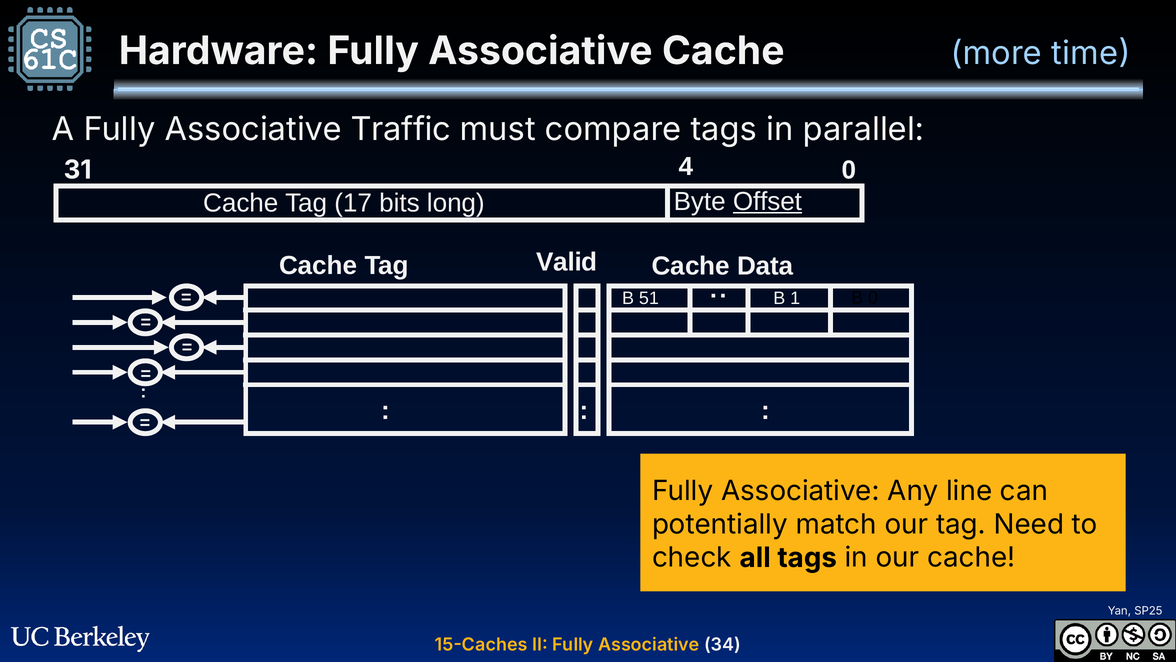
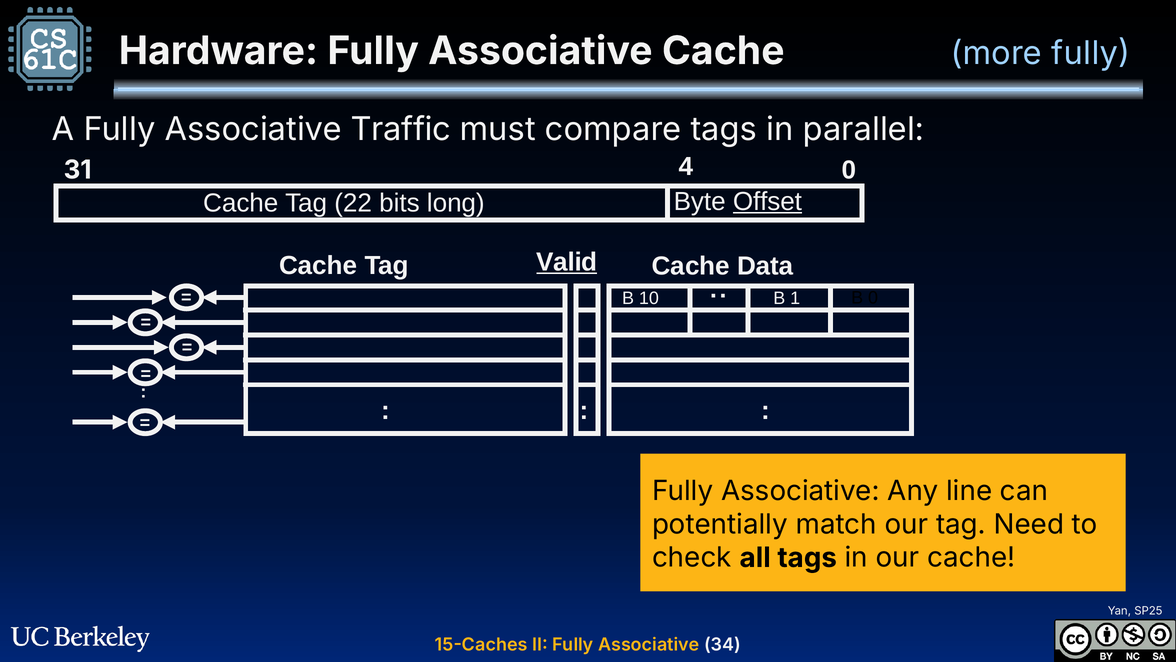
more time: time -> fully
17: 17 -> 22
Valid underline: none -> present
51: 51 -> 10
